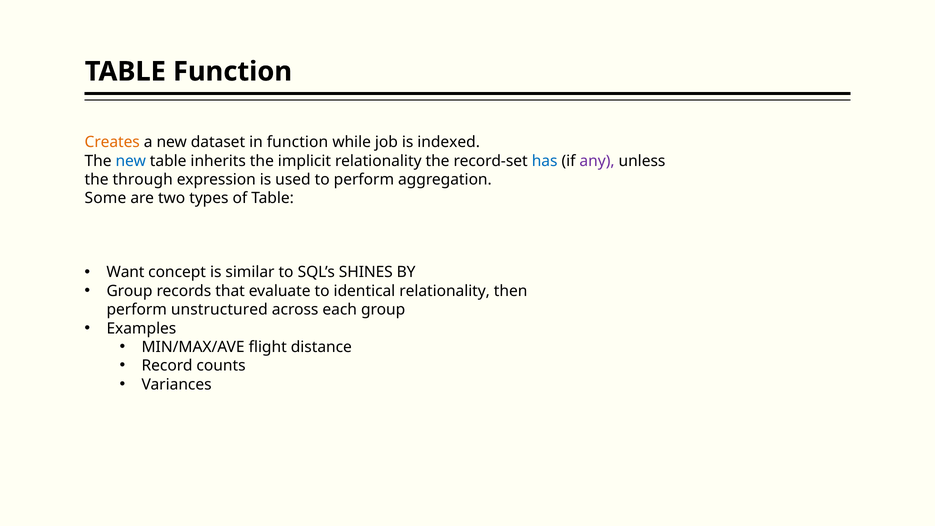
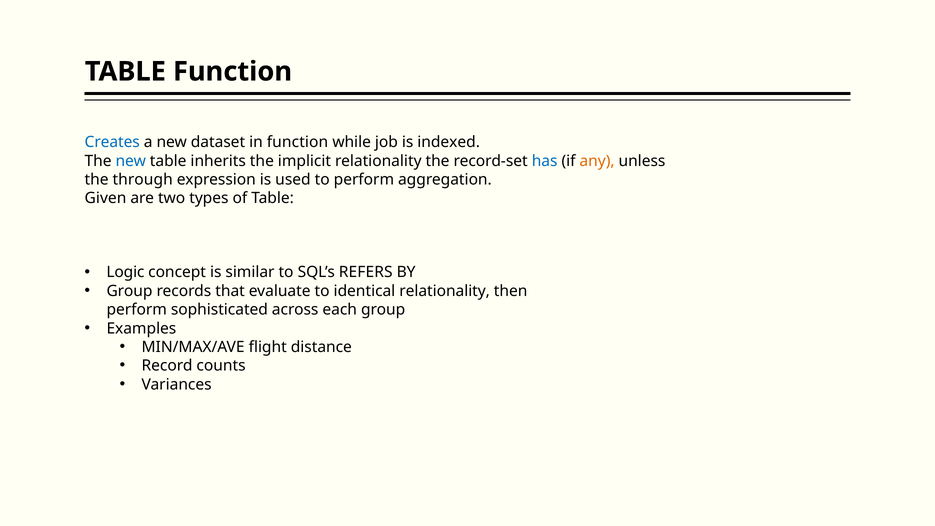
Creates colour: orange -> blue
any colour: purple -> orange
Some: Some -> Given
Want: Want -> Logic
SHINES: SHINES -> REFERS
unstructured: unstructured -> sophisticated
